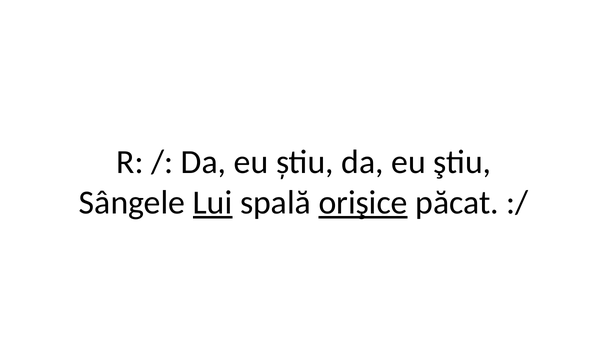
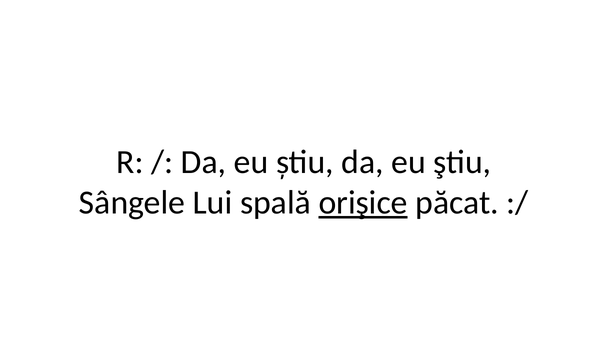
Lui underline: present -> none
